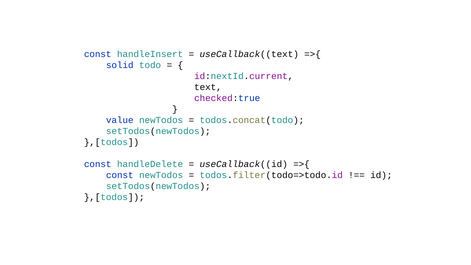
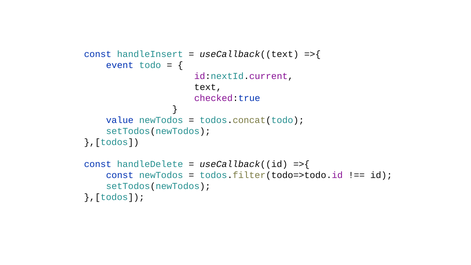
solid: solid -> event
